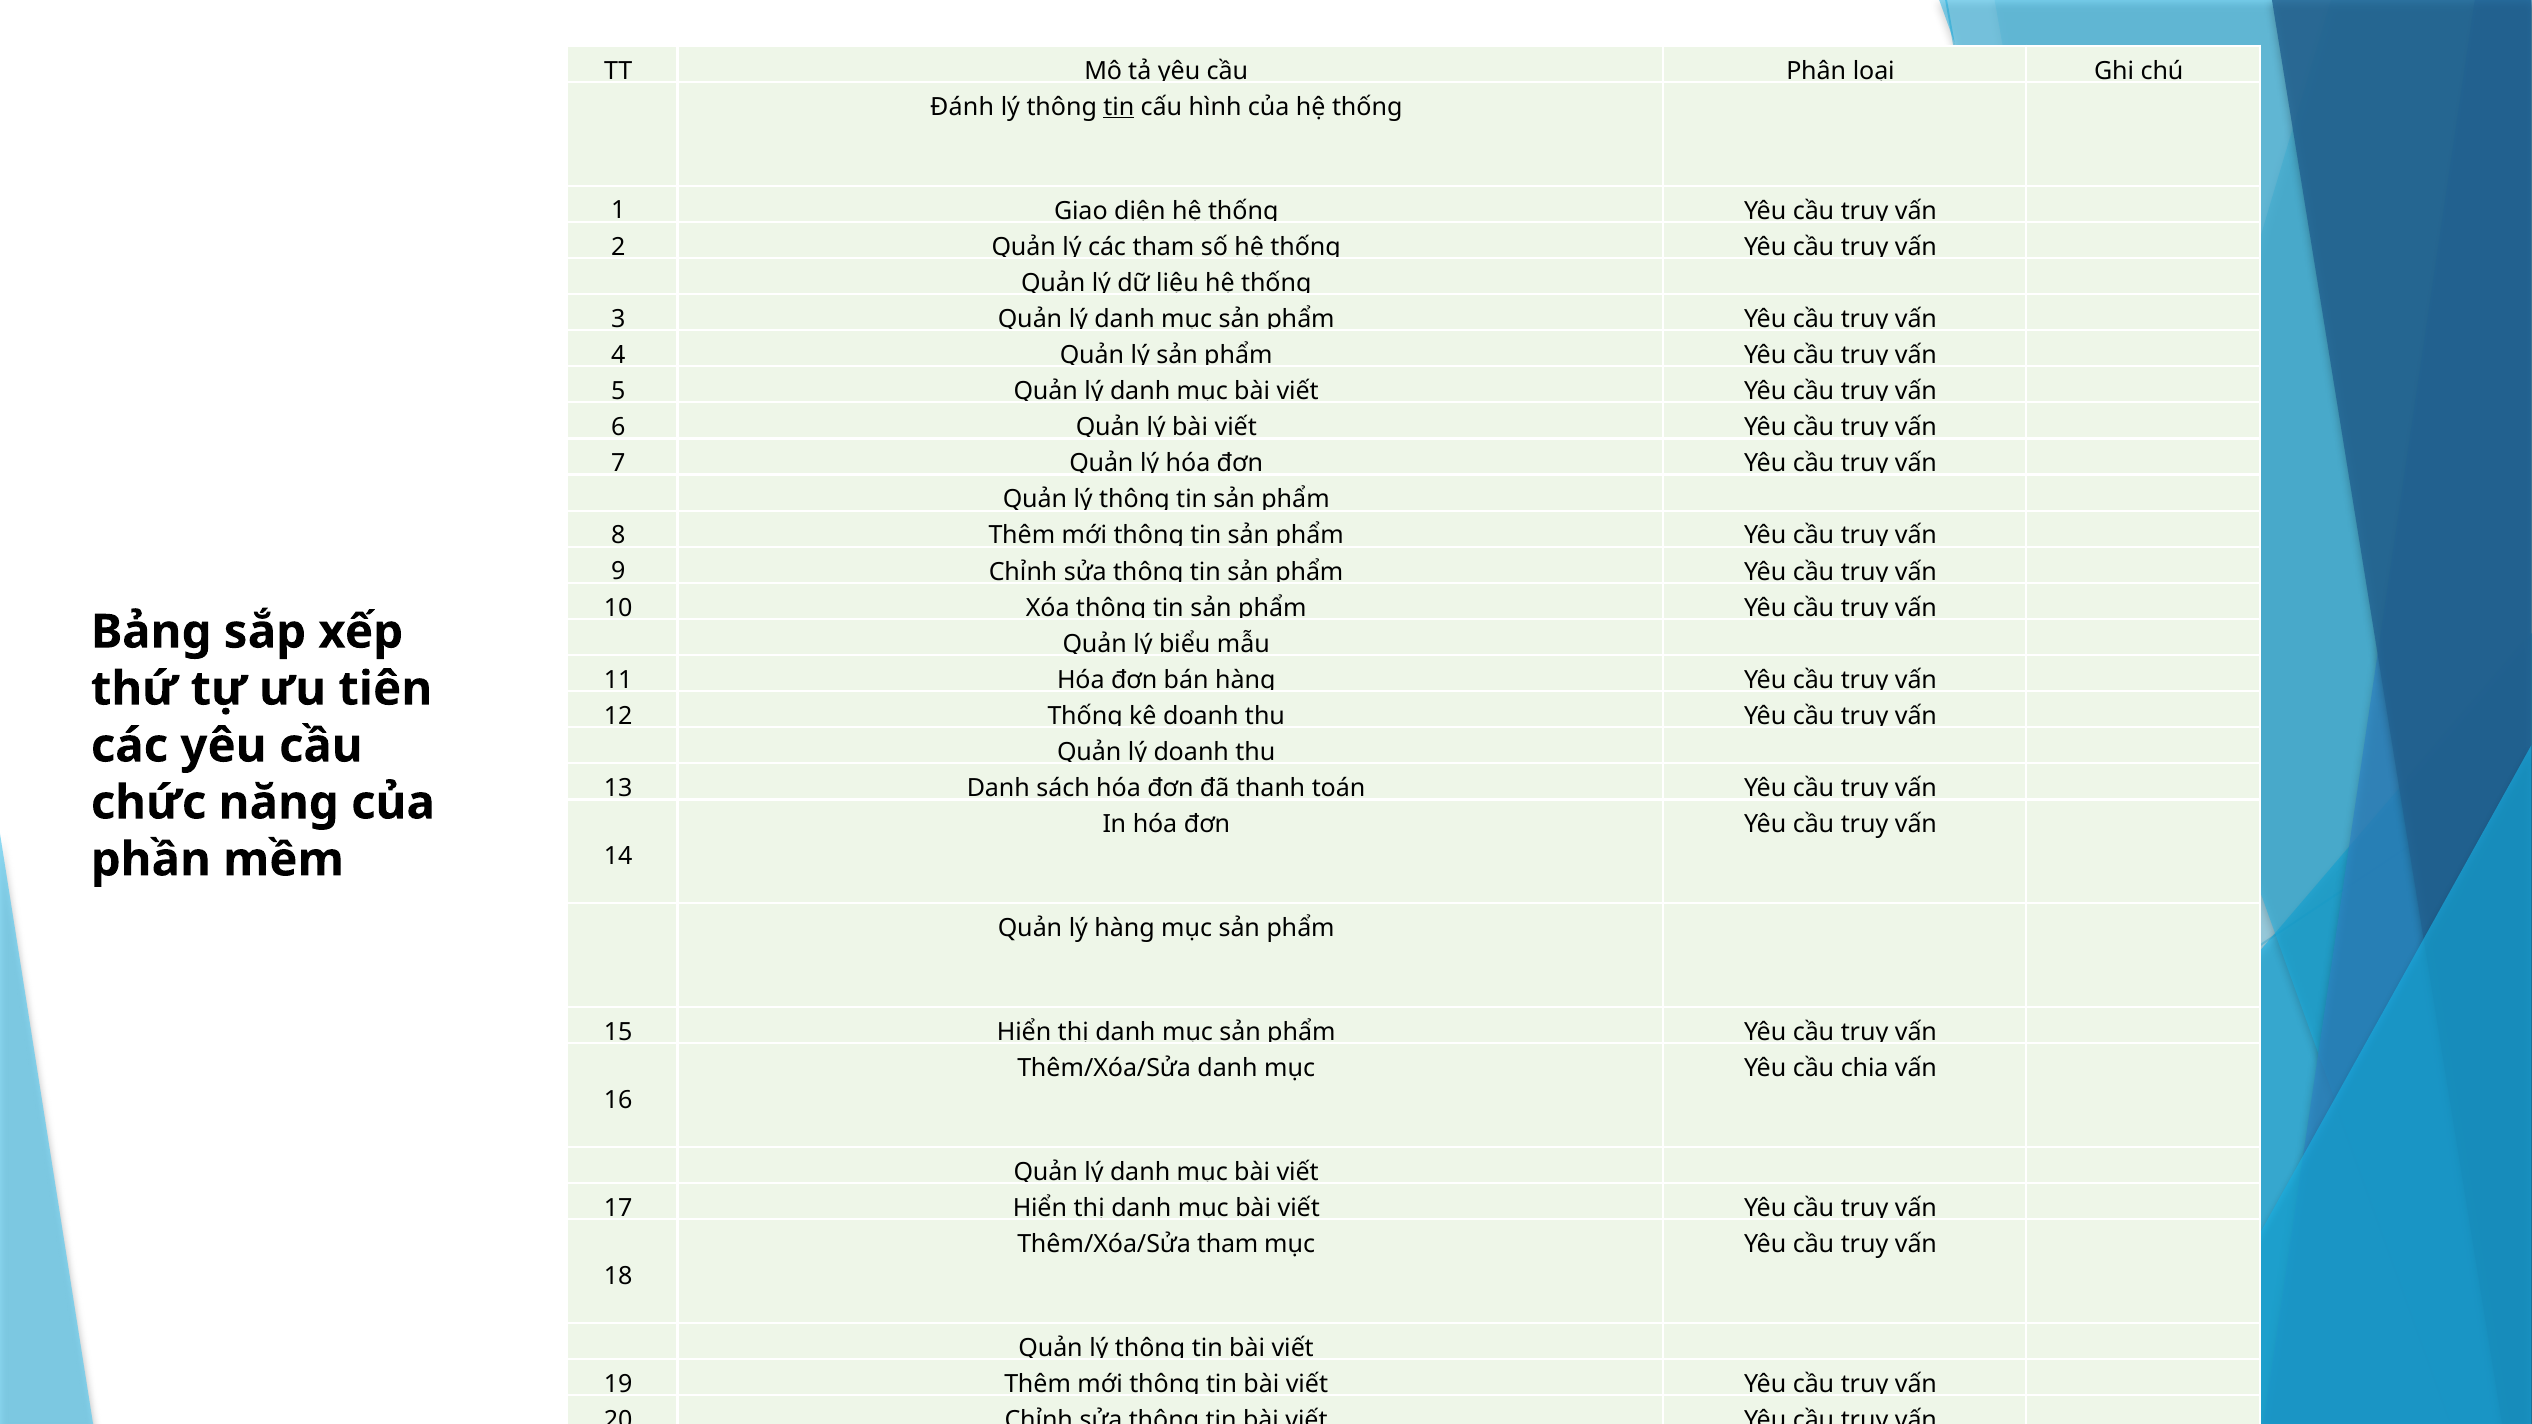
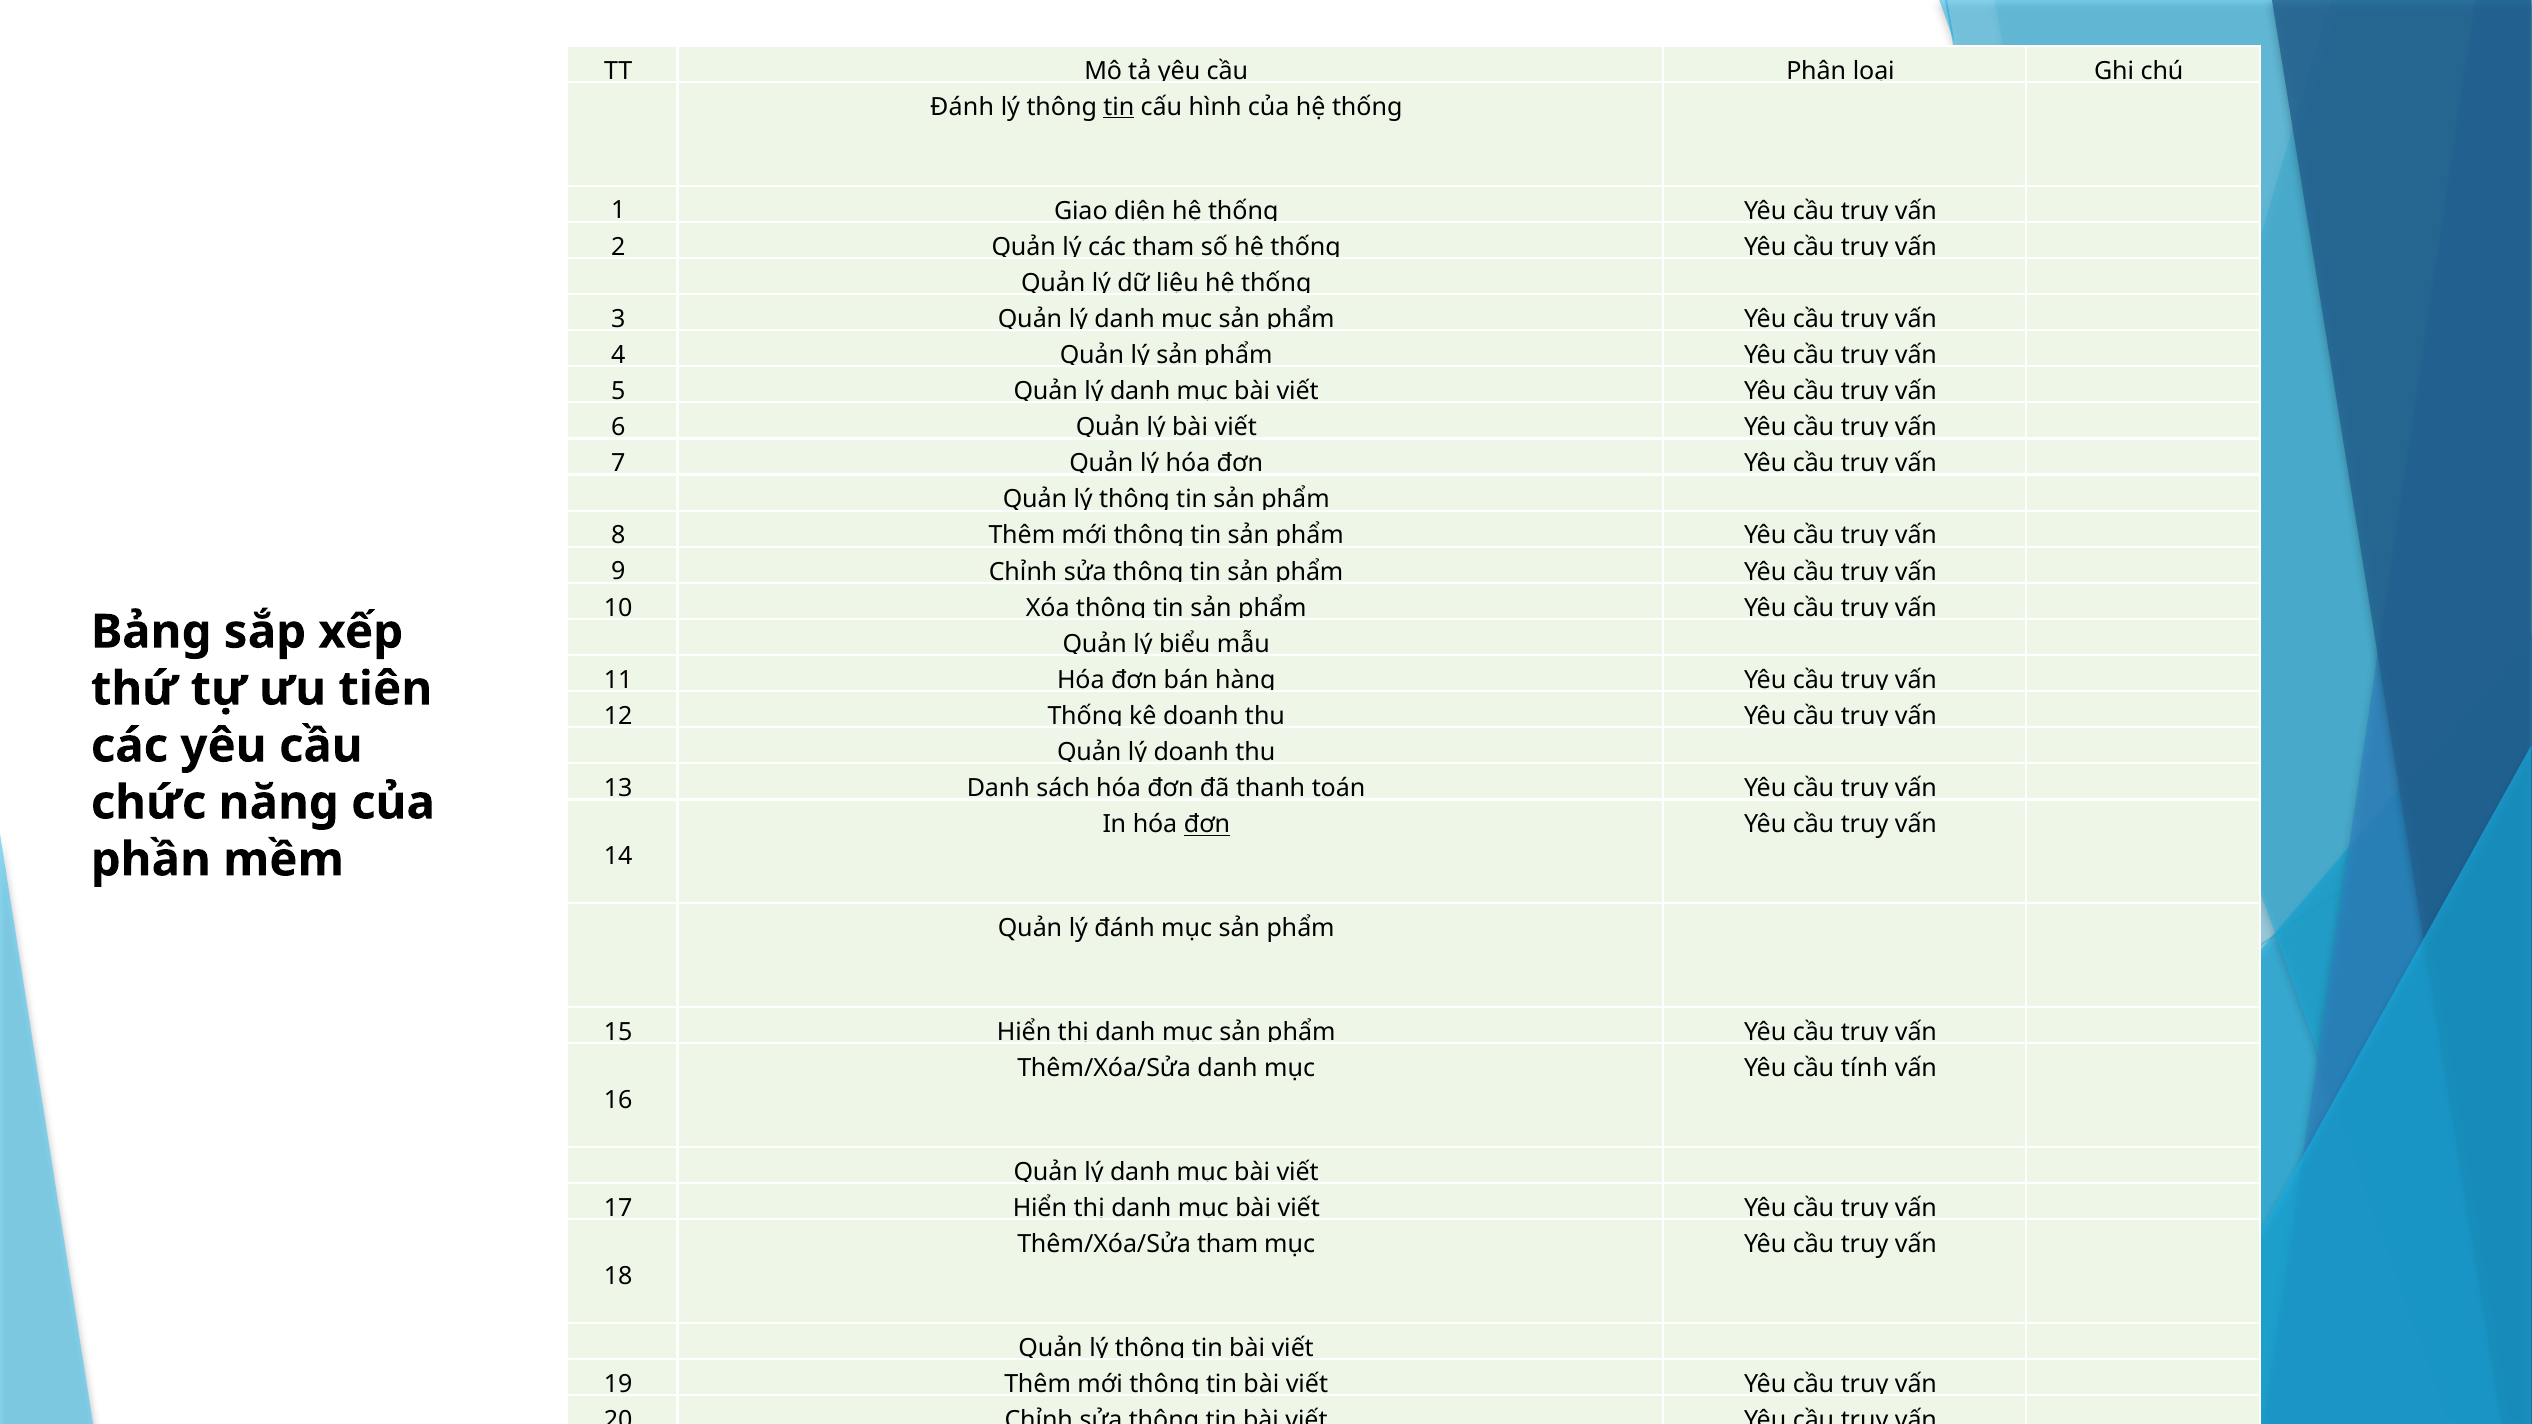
đơn at (1207, 825) underline: none -> present
lý hàng: hàng -> đánh
chia: chia -> tính
